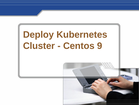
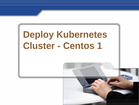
9: 9 -> 1
